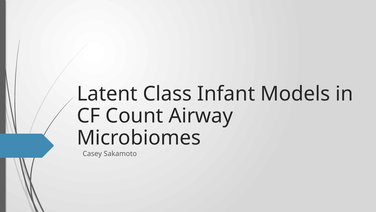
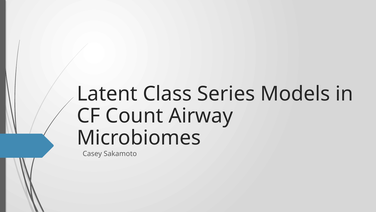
Infant: Infant -> Series
